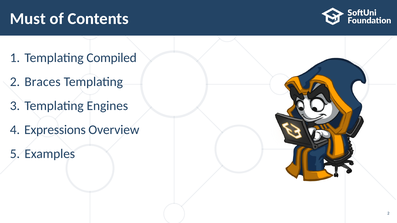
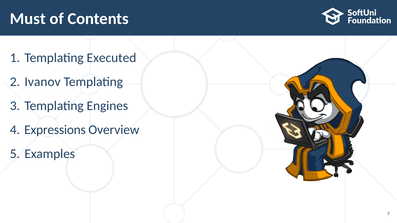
Compiled: Compiled -> Executed
Braces: Braces -> Ivanov
